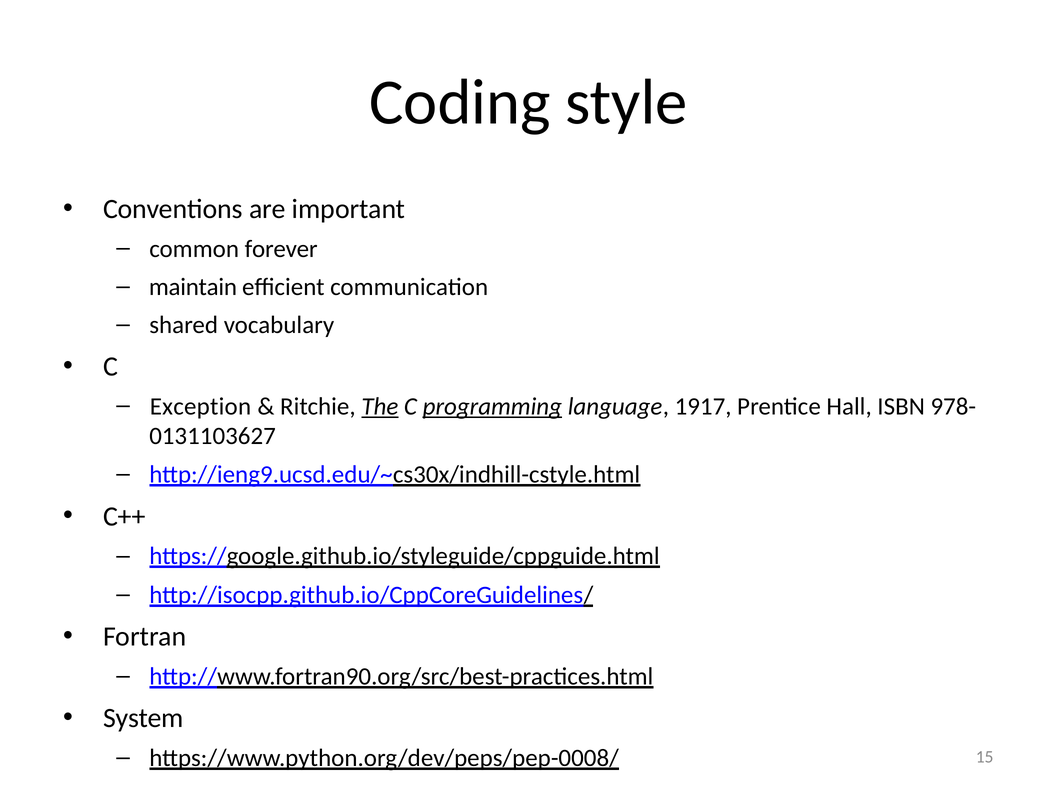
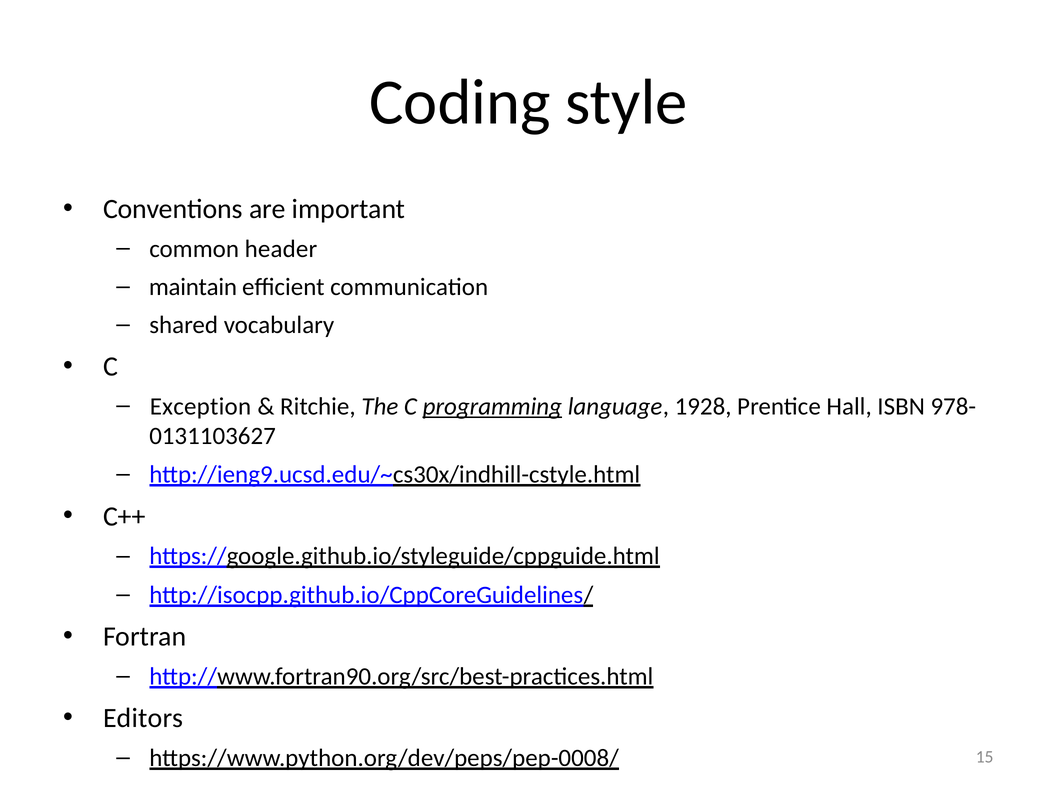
forever: forever -> header
The underline: present -> none
1917: 1917 -> 1928
System: System -> Editors
